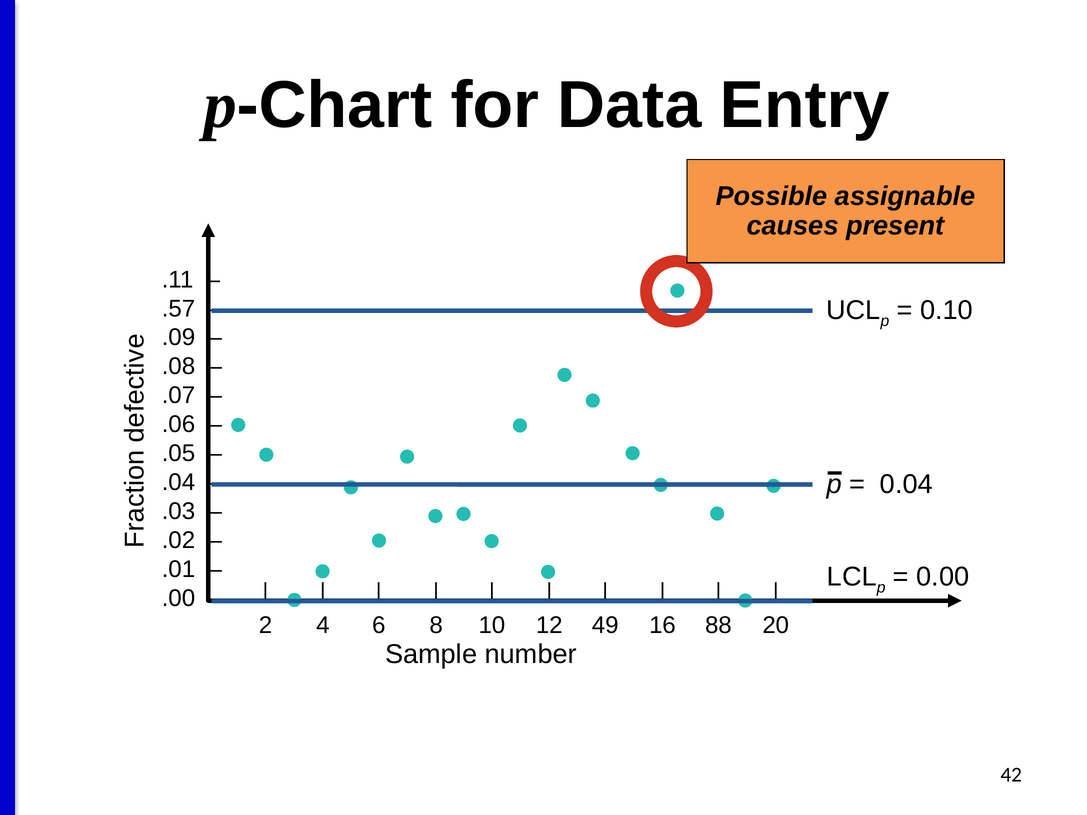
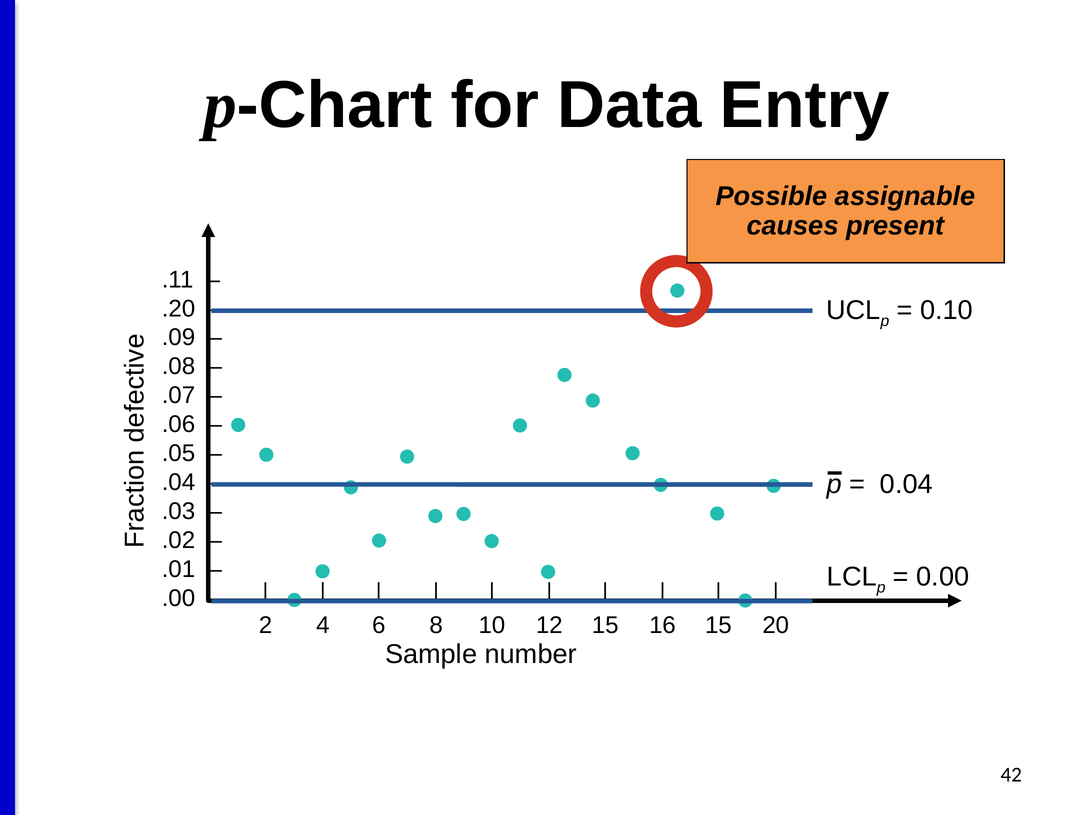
.57: .57 -> .20
12 49: 49 -> 15
16 88: 88 -> 15
